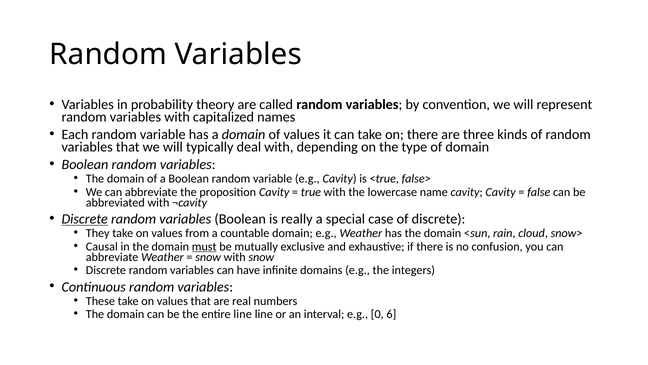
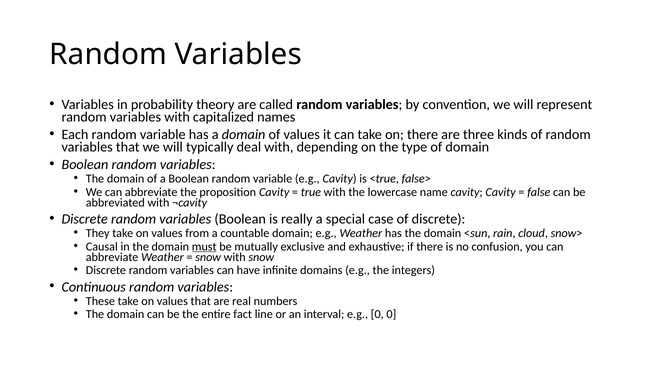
Discrete at (85, 219) underline: present -> none
entire line: line -> fact
0 6: 6 -> 0
